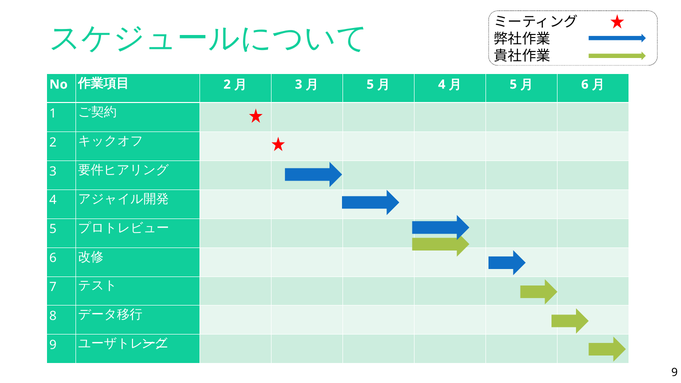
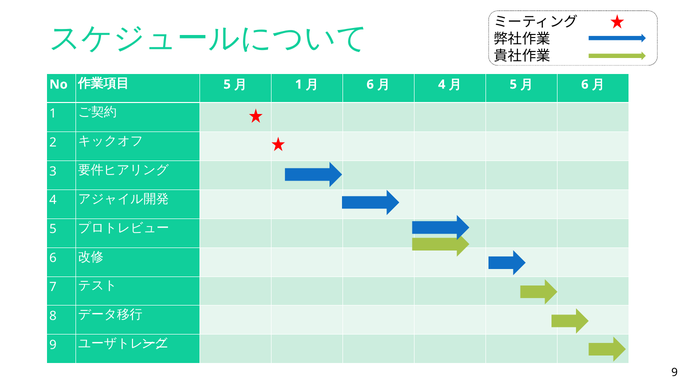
2 at (227, 85): 2 -> 5
3 at (299, 85): 3 -> 1
5 at (370, 85): 5 -> 6
